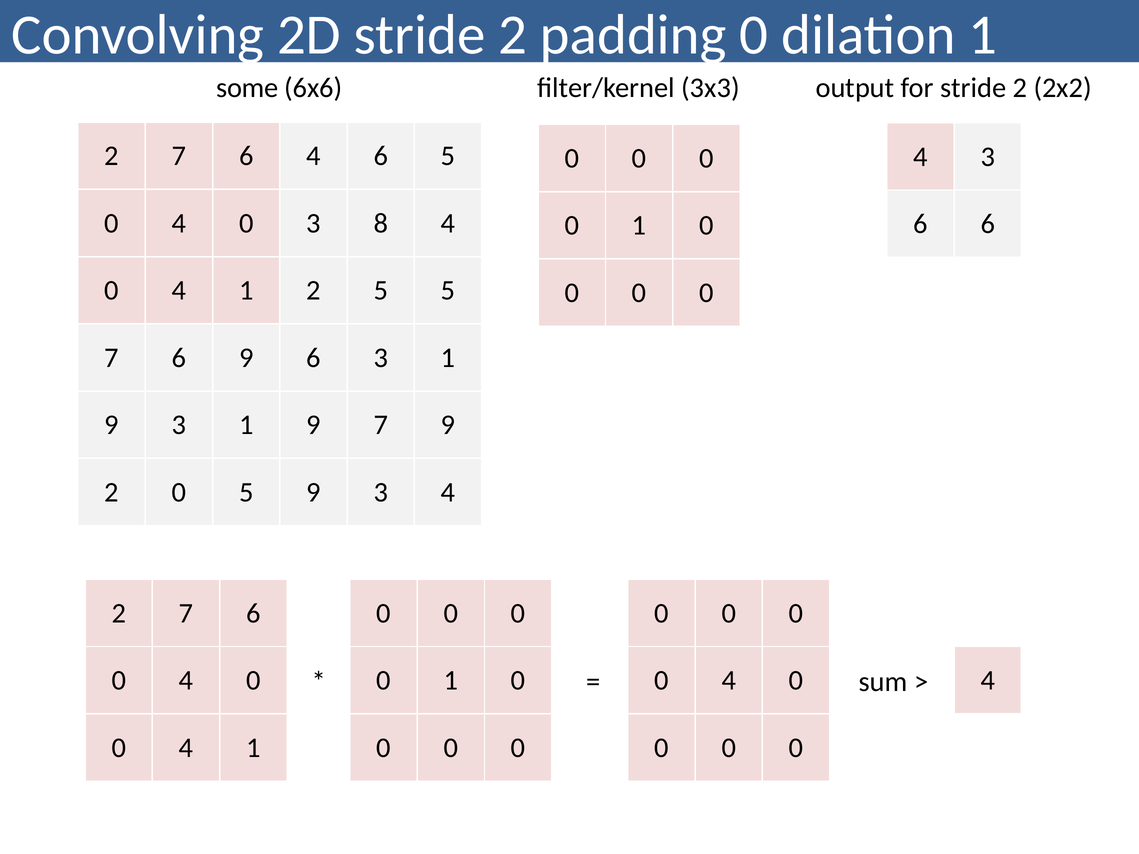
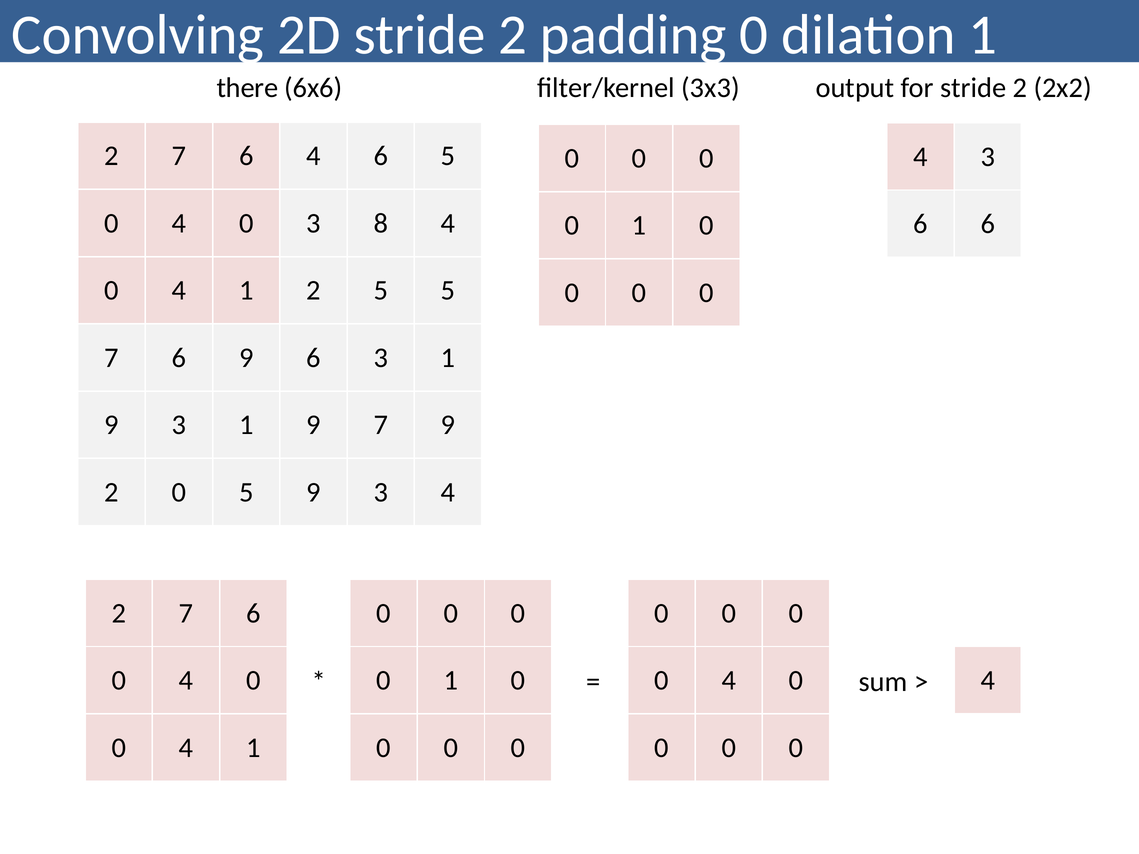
some: some -> there
